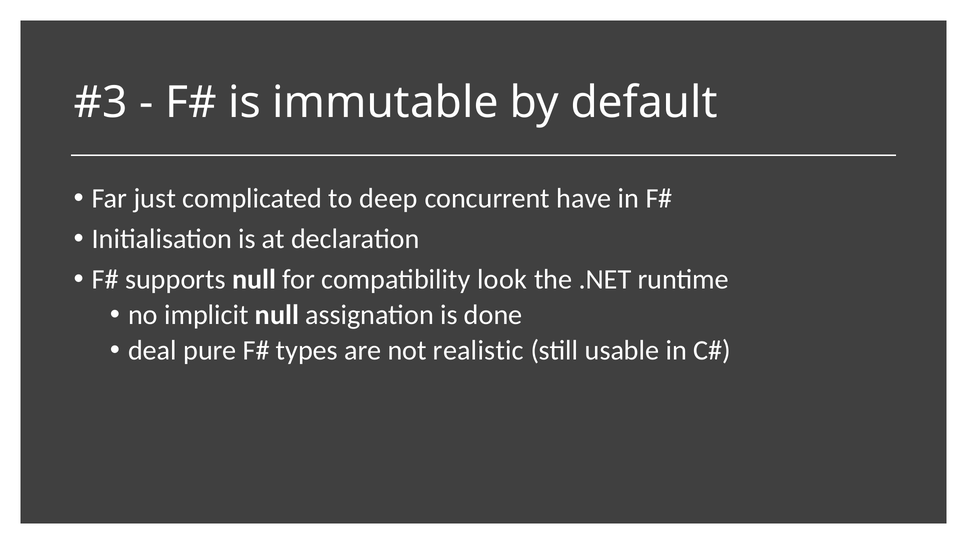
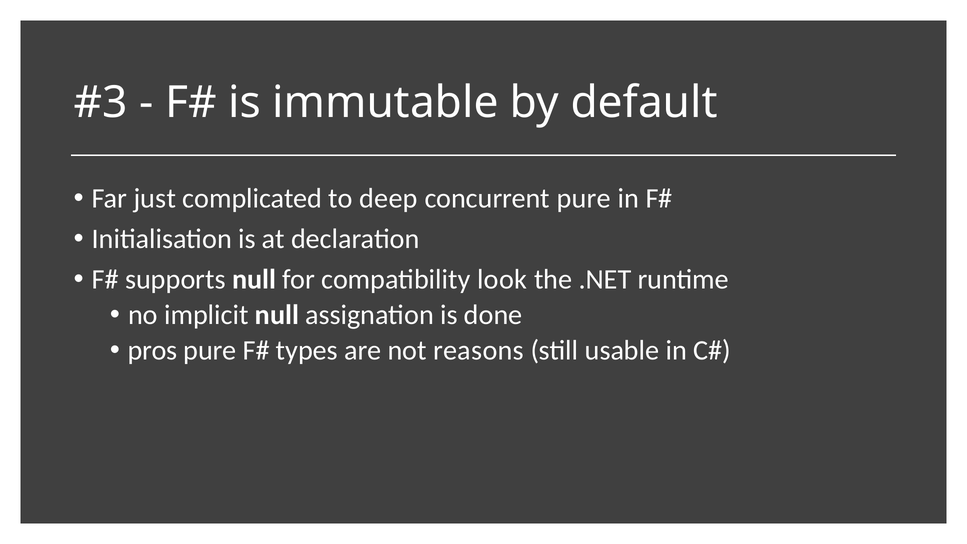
concurrent have: have -> pure
deal: deal -> pros
realistic: realistic -> reasons
